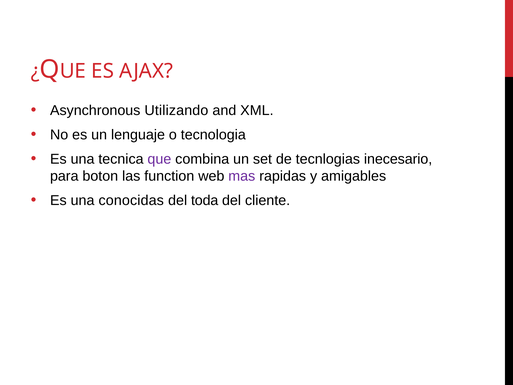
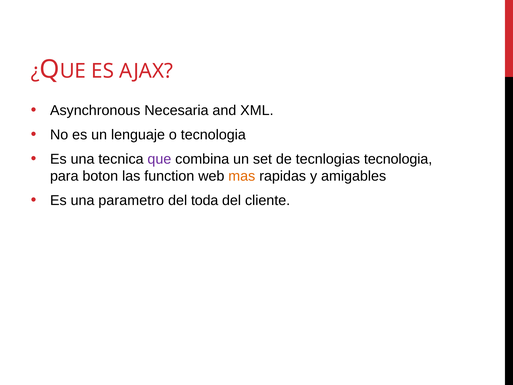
Utilizando: Utilizando -> Necesaria
tecnlogias inecesario: inecesario -> tecnologia
mas colour: purple -> orange
conocidas: conocidas -> parametro
